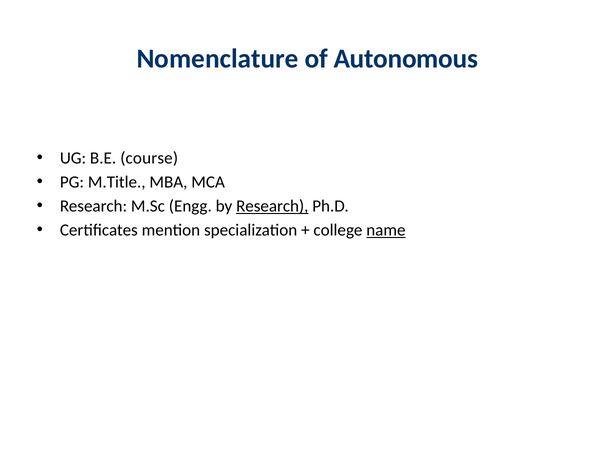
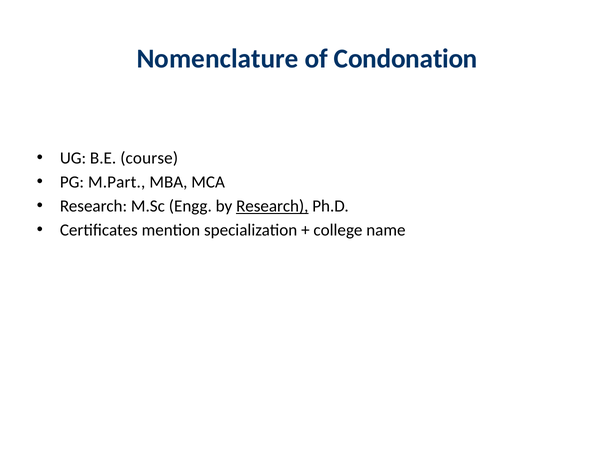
Autonomous: Autonomous -> Condonation
M.Title: M.Title -> M.Part
name underline: present -> none
